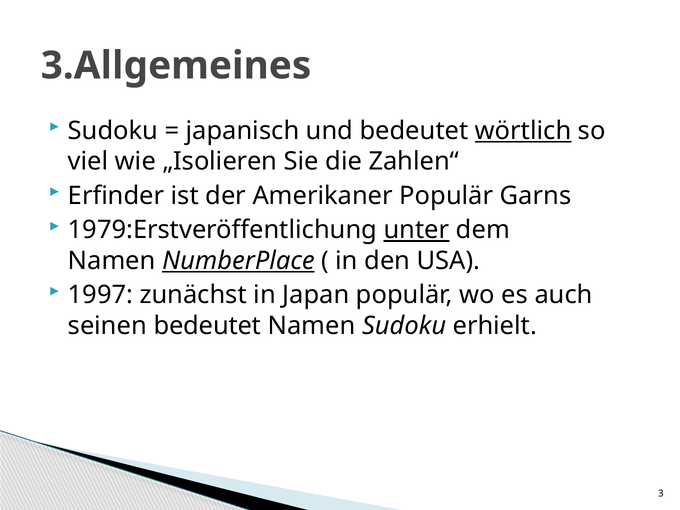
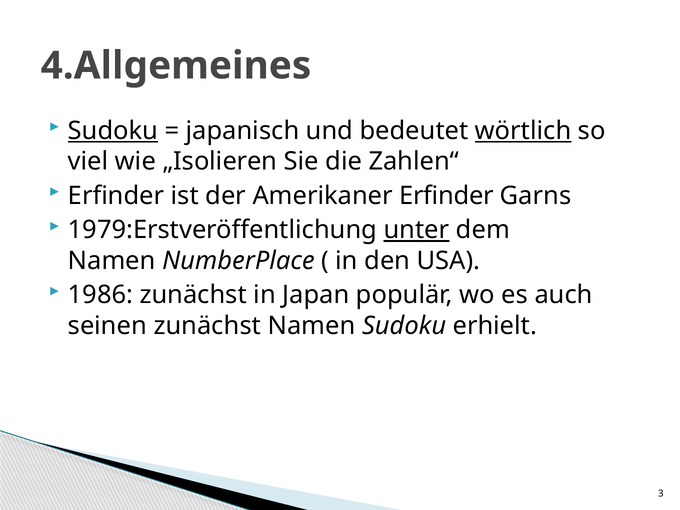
3.Allgemeines: 3.Allgemeines -> 4.Allgemeines
Sudoku at (113, 131) underline: none -> present
Amerikaner Populär: Populär -> Erfinder
NumberPlace underline: present -> none
1997: 1997 -> 1986
seinen bedeutet: bedeutet -> zunächst
